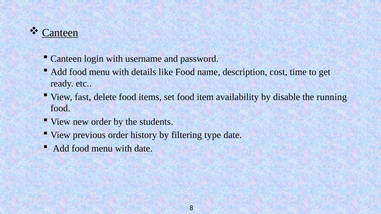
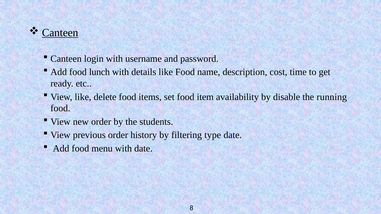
menu at (99, 72): menu -> lunch
View fast: fast -> like
